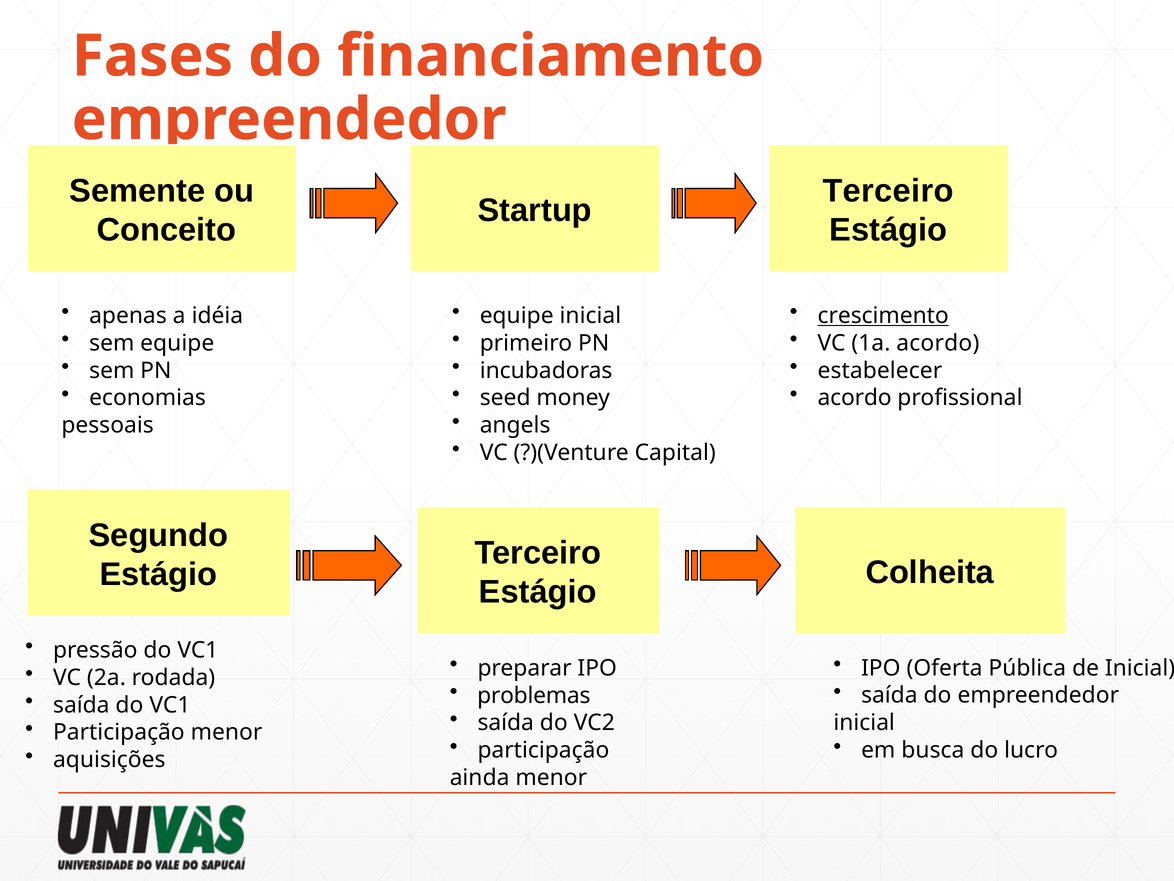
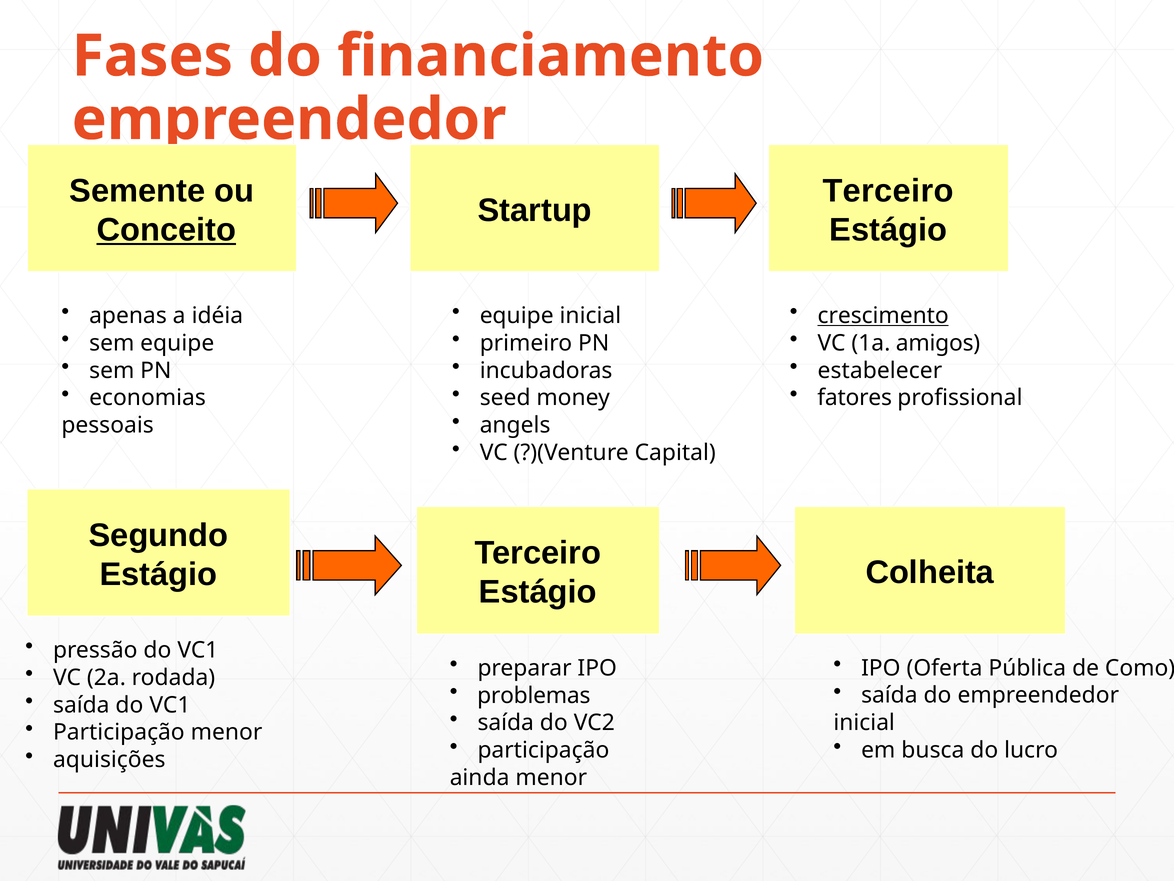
Conceito underline: none -> present
1a acordo: acordo -> amigos
acordo at (855, 398): acordo -> fatores
de Inicial: Inicial -> Como
